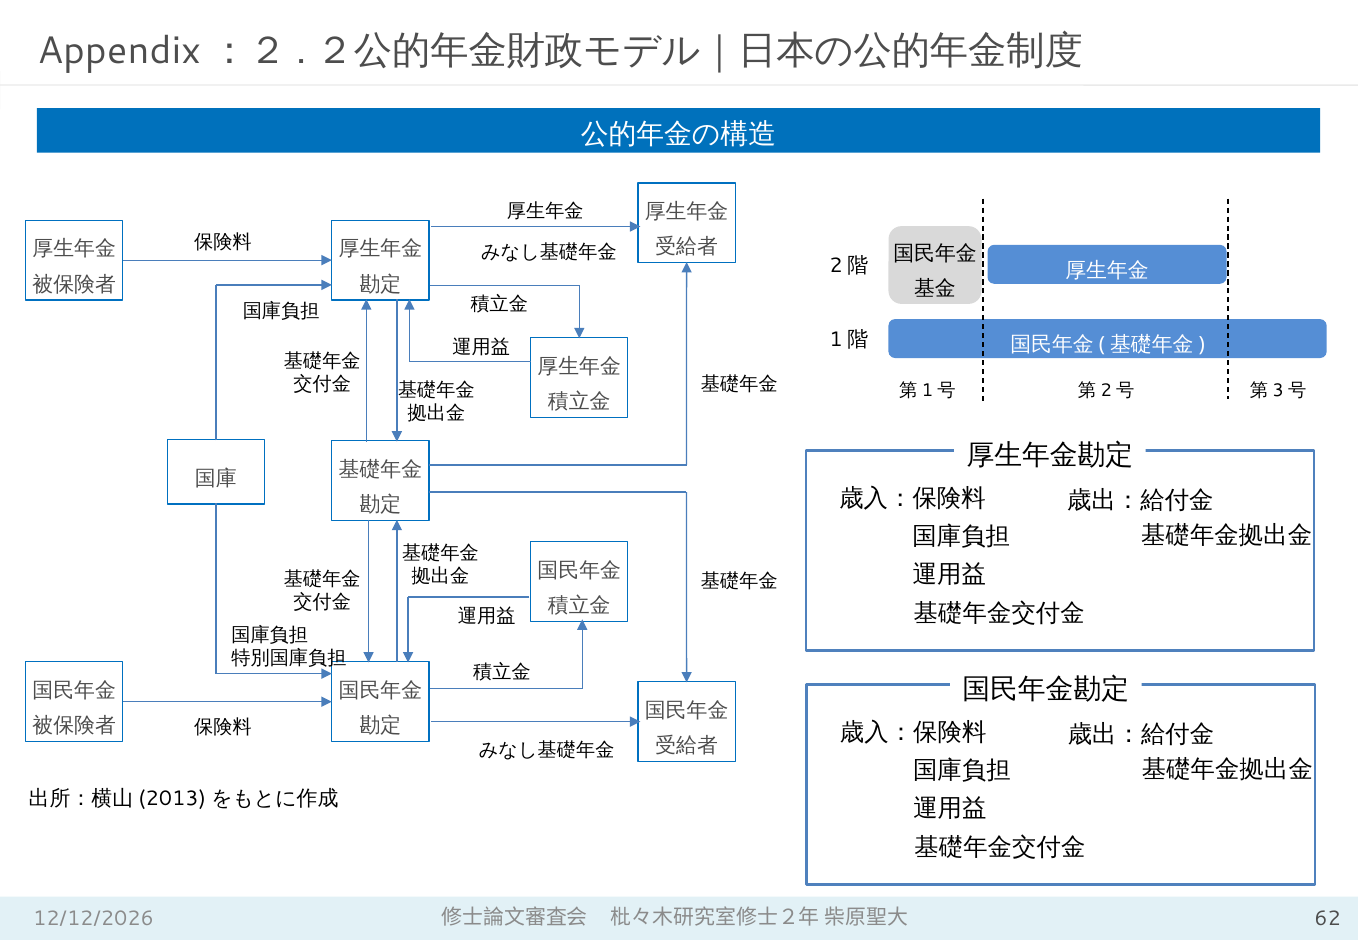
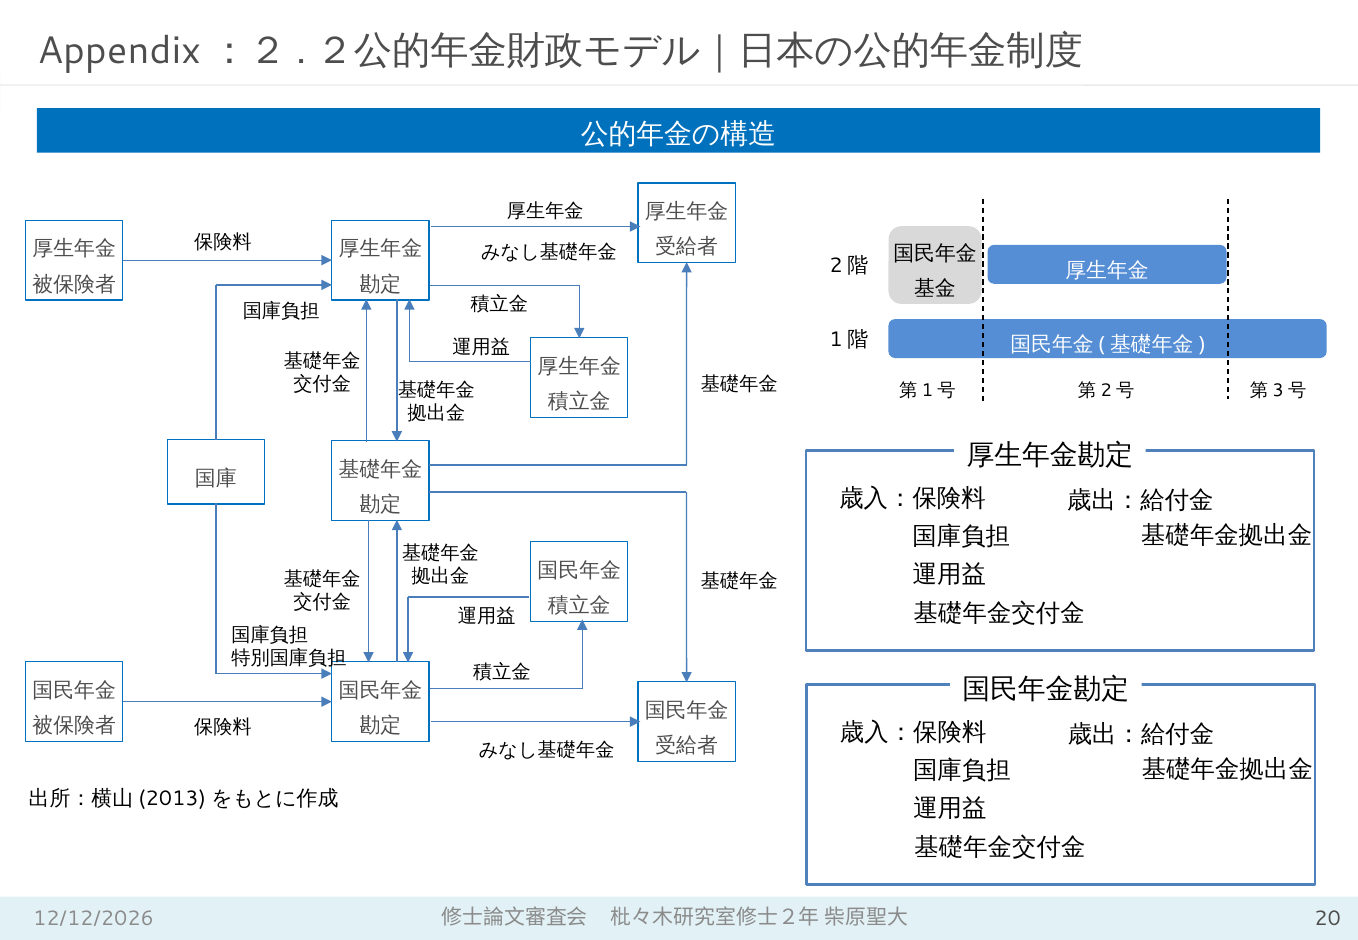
62: 62 -> 20
